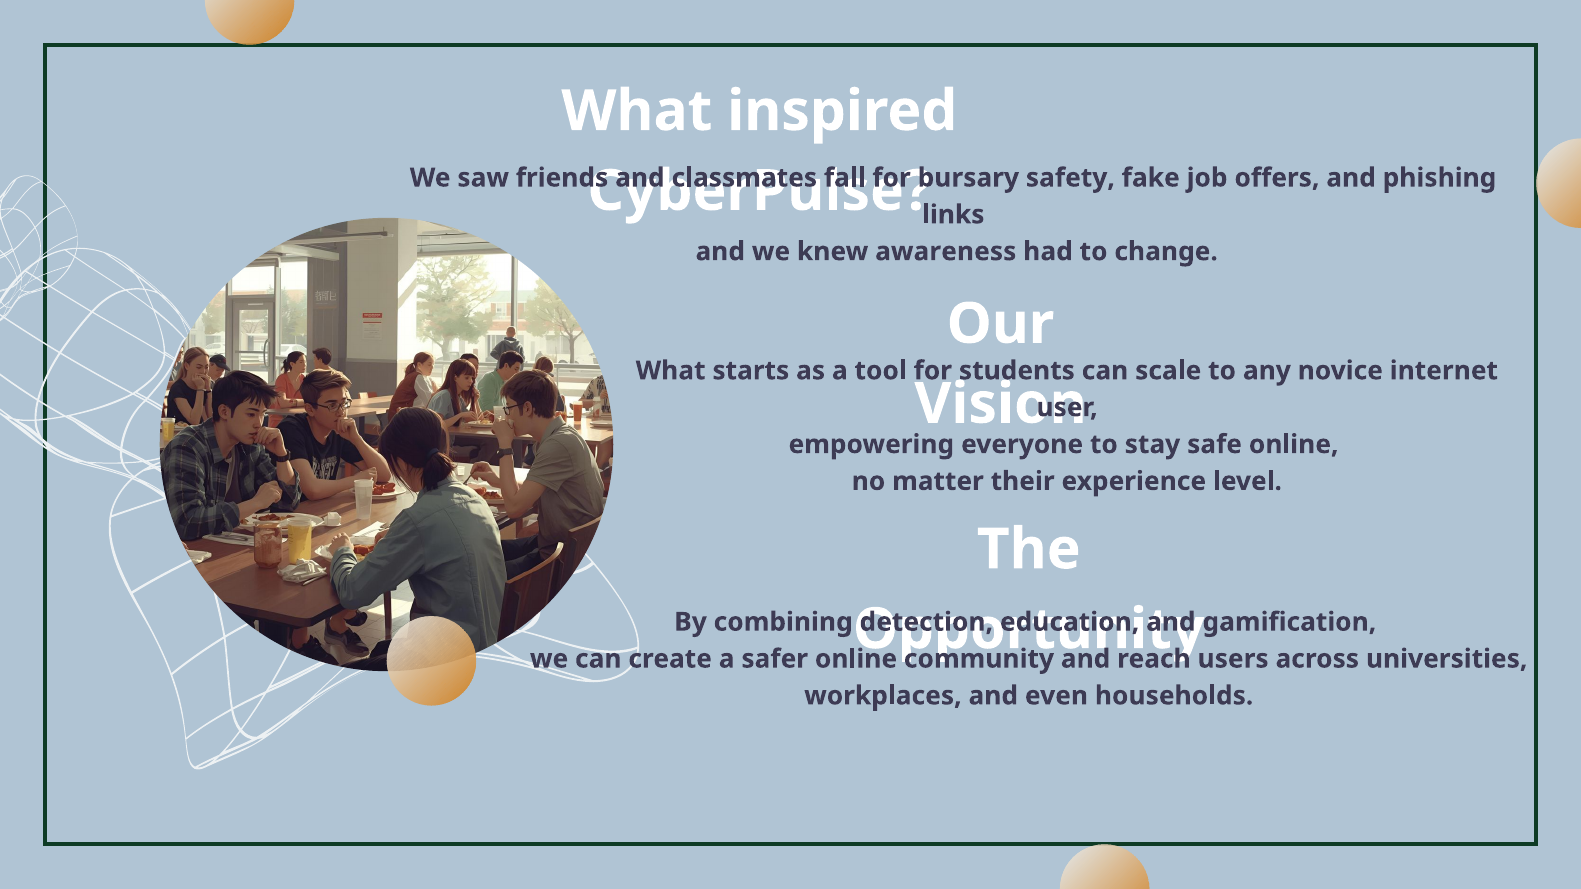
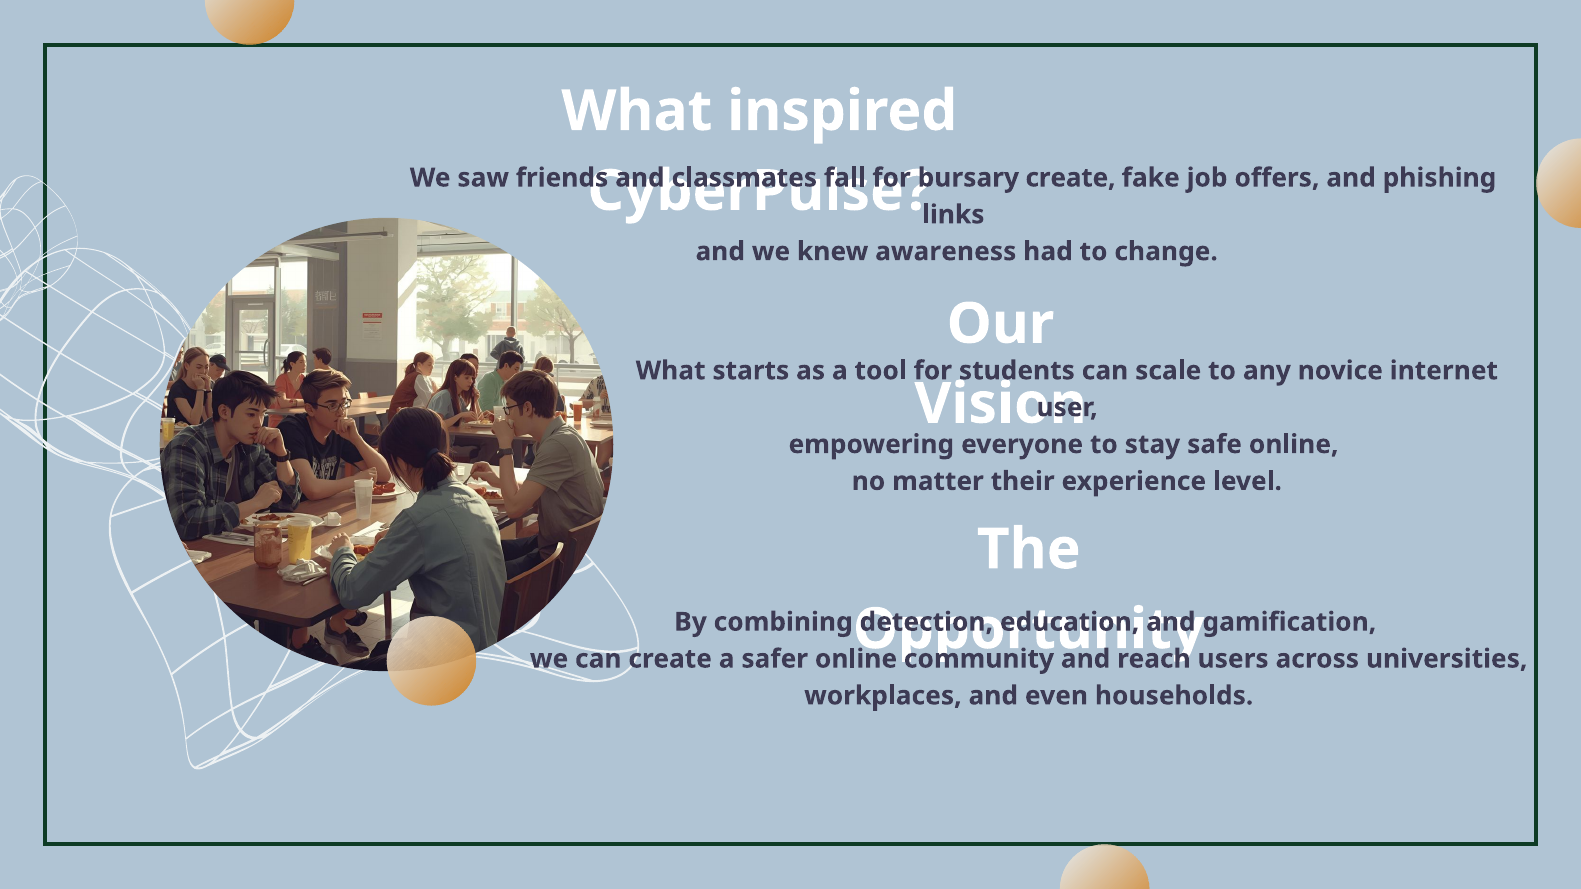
bursary safety: safety -> create
